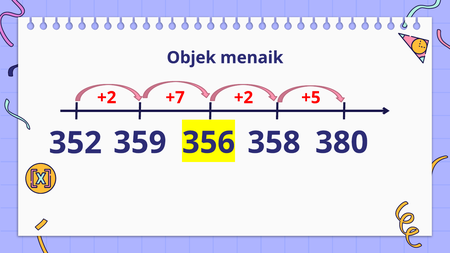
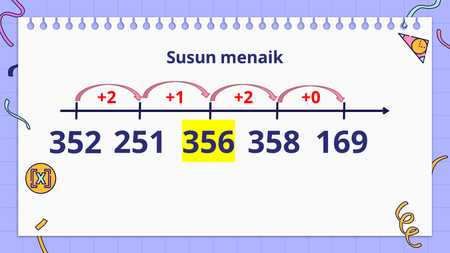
Objek: Objek -> Susun
+7: +7 -> +1
+5: +5 -> +0
359: 359 -> 251
380: 380 -> 169
